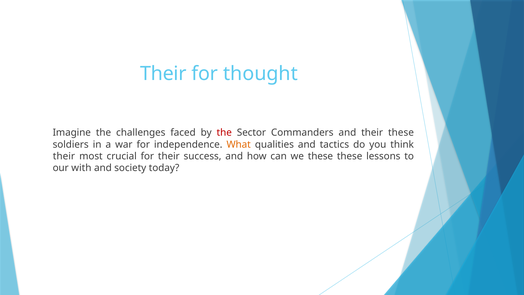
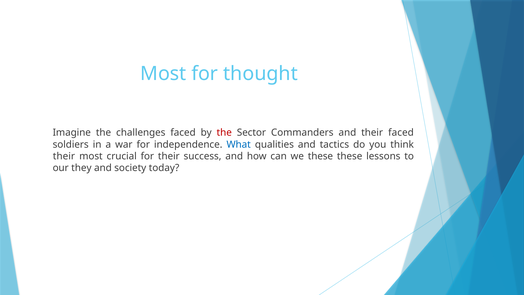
Their at (163, 74): Their -> Most
their these: these -> faced
What colour: orange -> blue
with: with -> they
